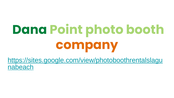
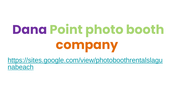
Dana colour: green -> purple
